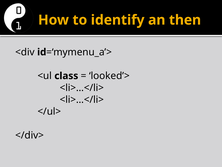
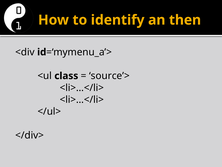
looked’>: looked’> -> source’>
